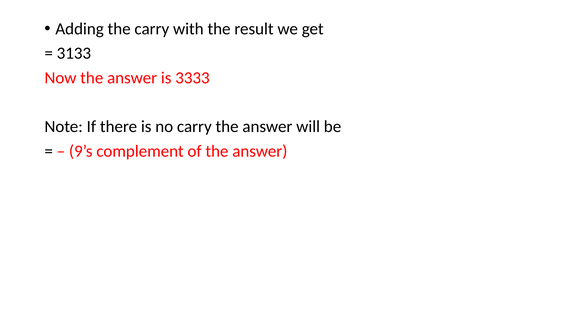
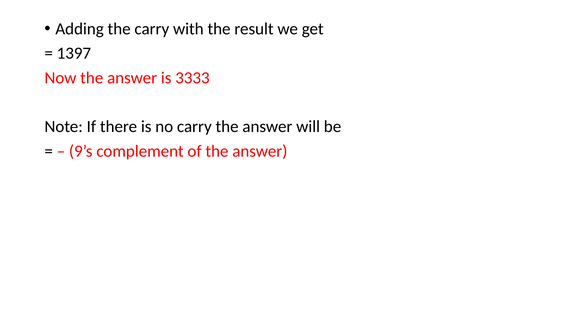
3133: 3133 -> 1397
